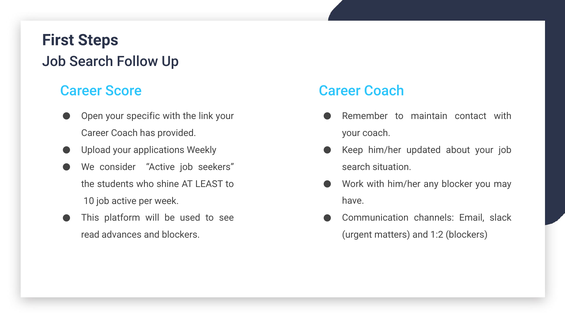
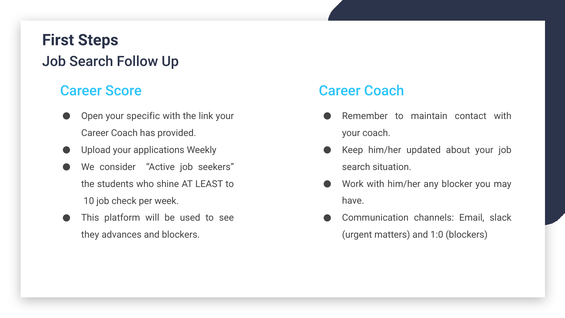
job active: active -> check
read: read -> they
1:2: 1:2 -> 1:0
